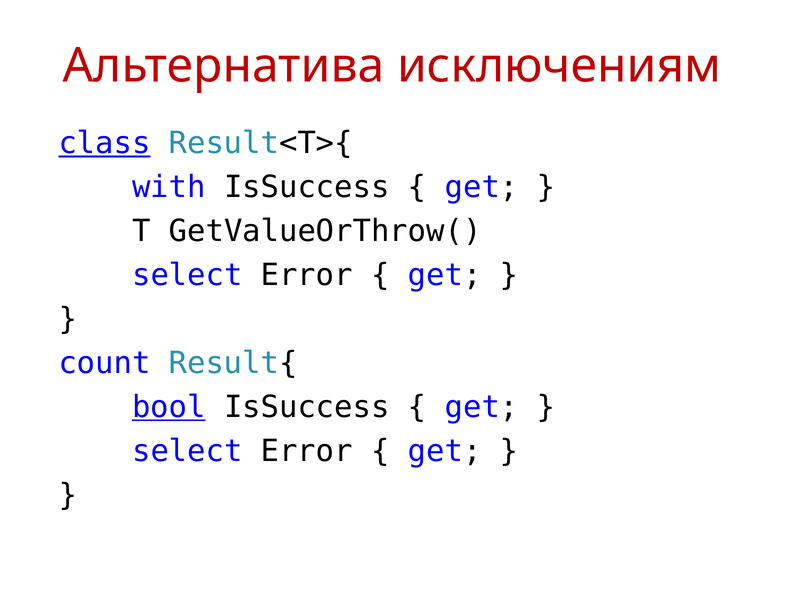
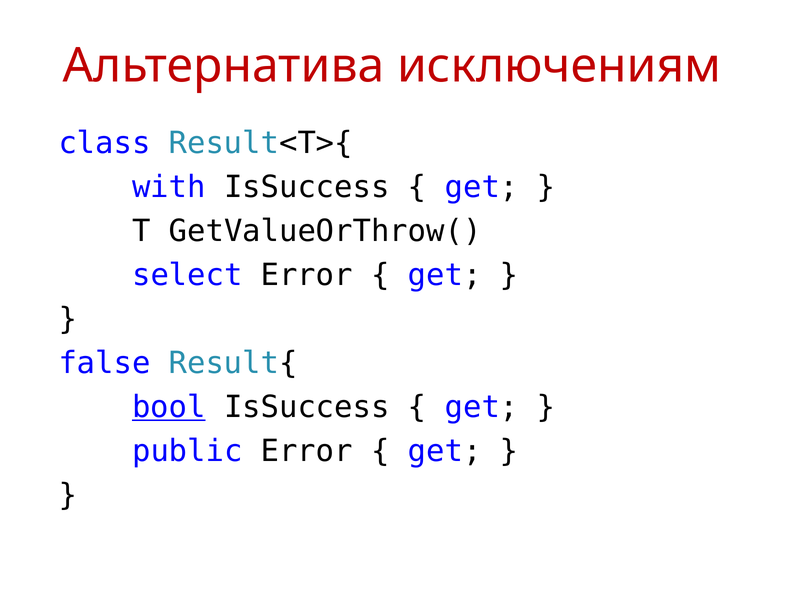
class underline: present -> none
count: count -> false
select at (187, 451): select -> public
